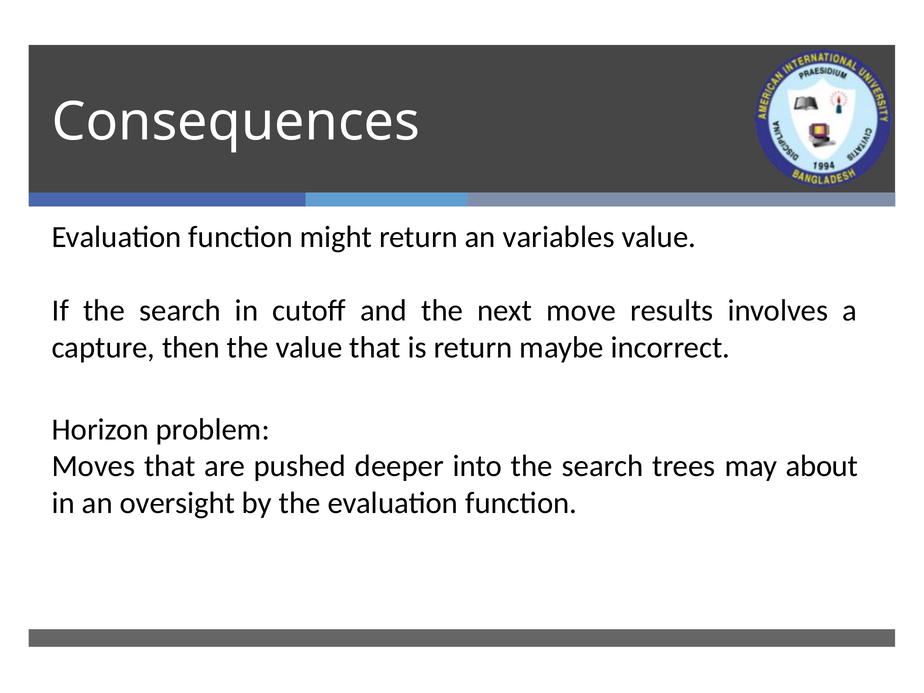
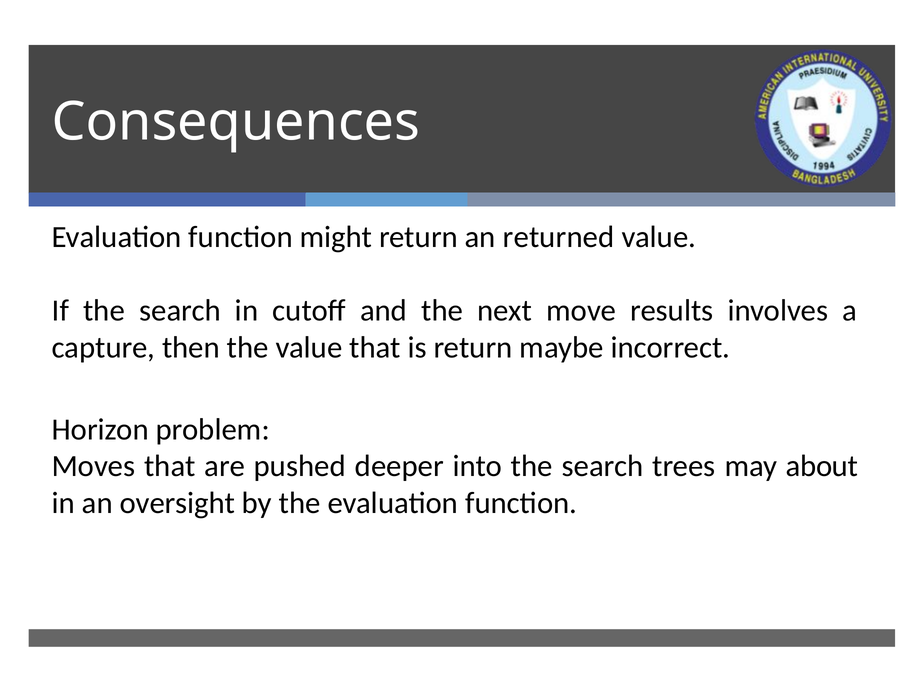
variables: variables -> returned
